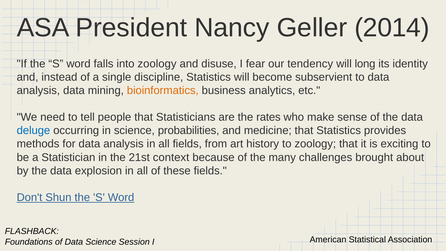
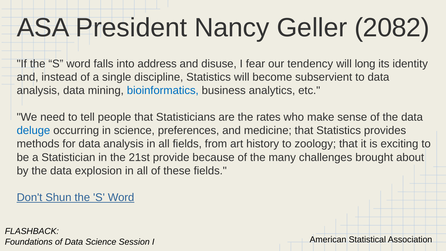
2014: 2014 -> 2082
into zoology: zoology -> address
bioinformatics colour: orange -> blue
probabilities: probabilities -> preferences
context: context -> provide
